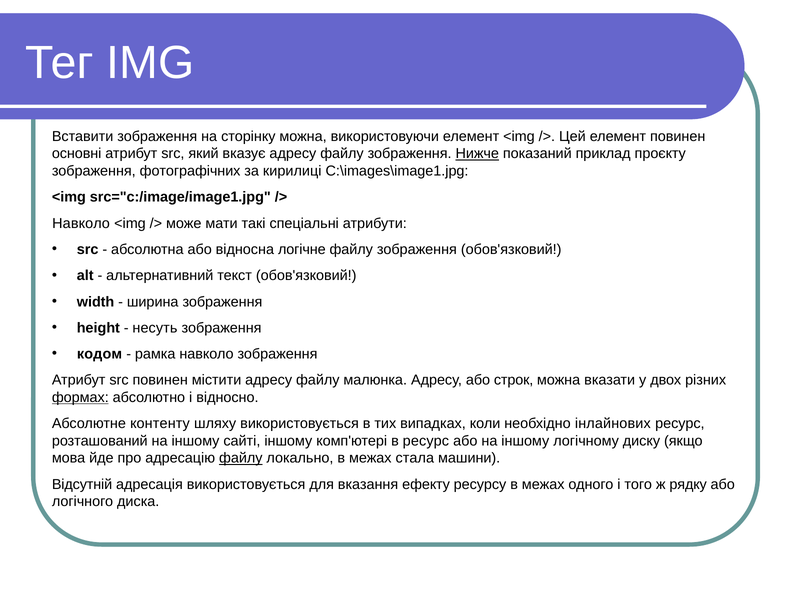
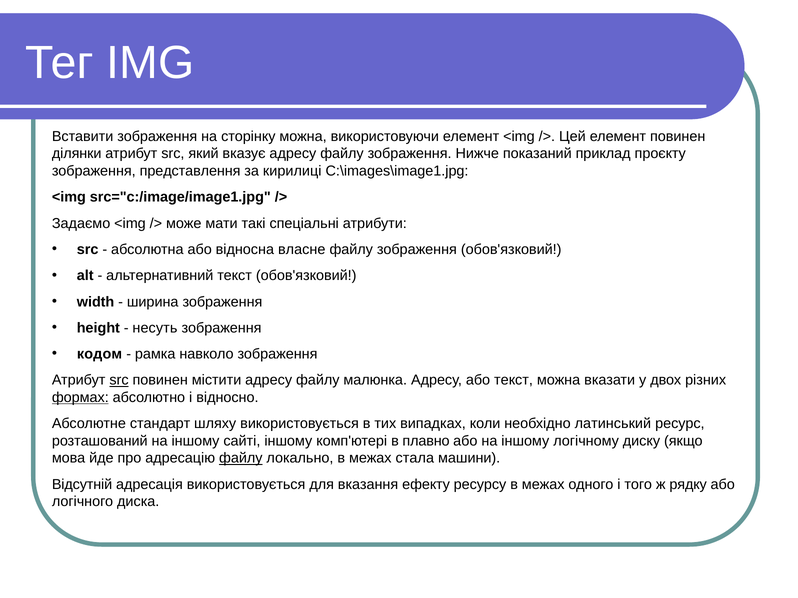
основні: основні -> ділянки
Нижче underline: present -> none
фотографічних: фотографічних -> представлення
Навколо at (81, 223): Навколо -> Задаємо
логiчне: логiчне -> власне
src at (119, 381) underline: none -> present
або строк: строк -> текст
контенту: контенту -> стандарт
інлайнових: інлайнових -> латинський
в ресурс: ресурс -> плавно
